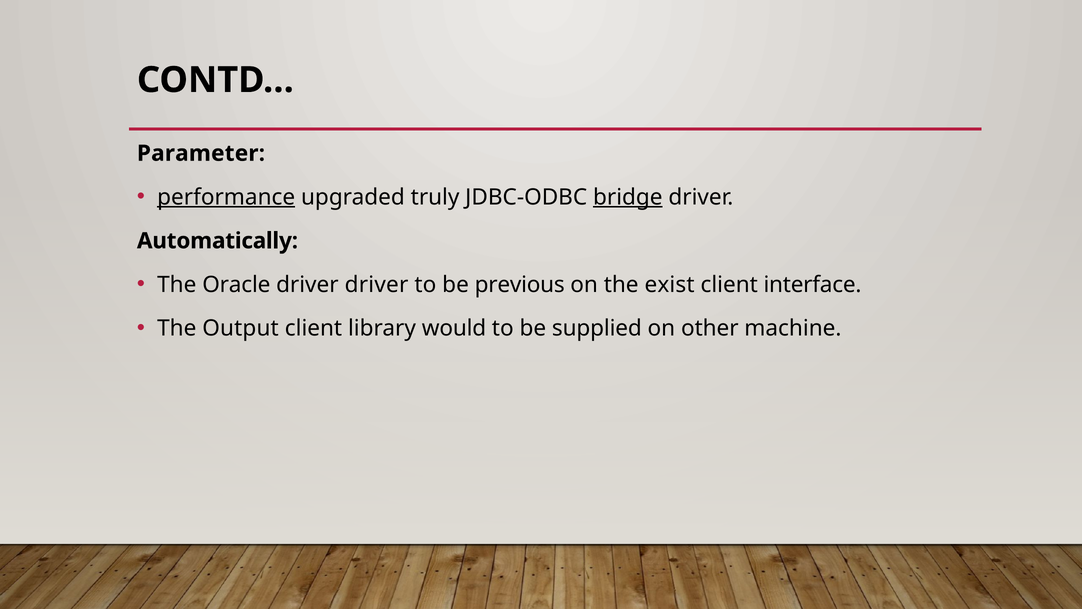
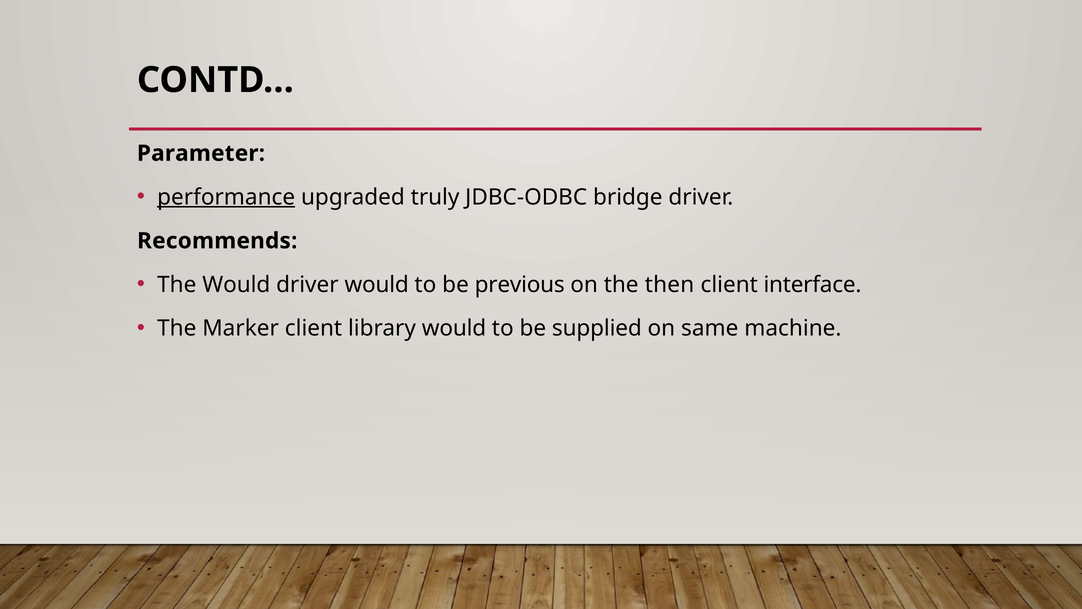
bridge underline: present -> none
Automatically: Automatically -> Recommends
The Oracle: Oracle -> Would
driver driver: driver -> would
exist: exist -> then
Output: Output -> Marker
other: other -> same
